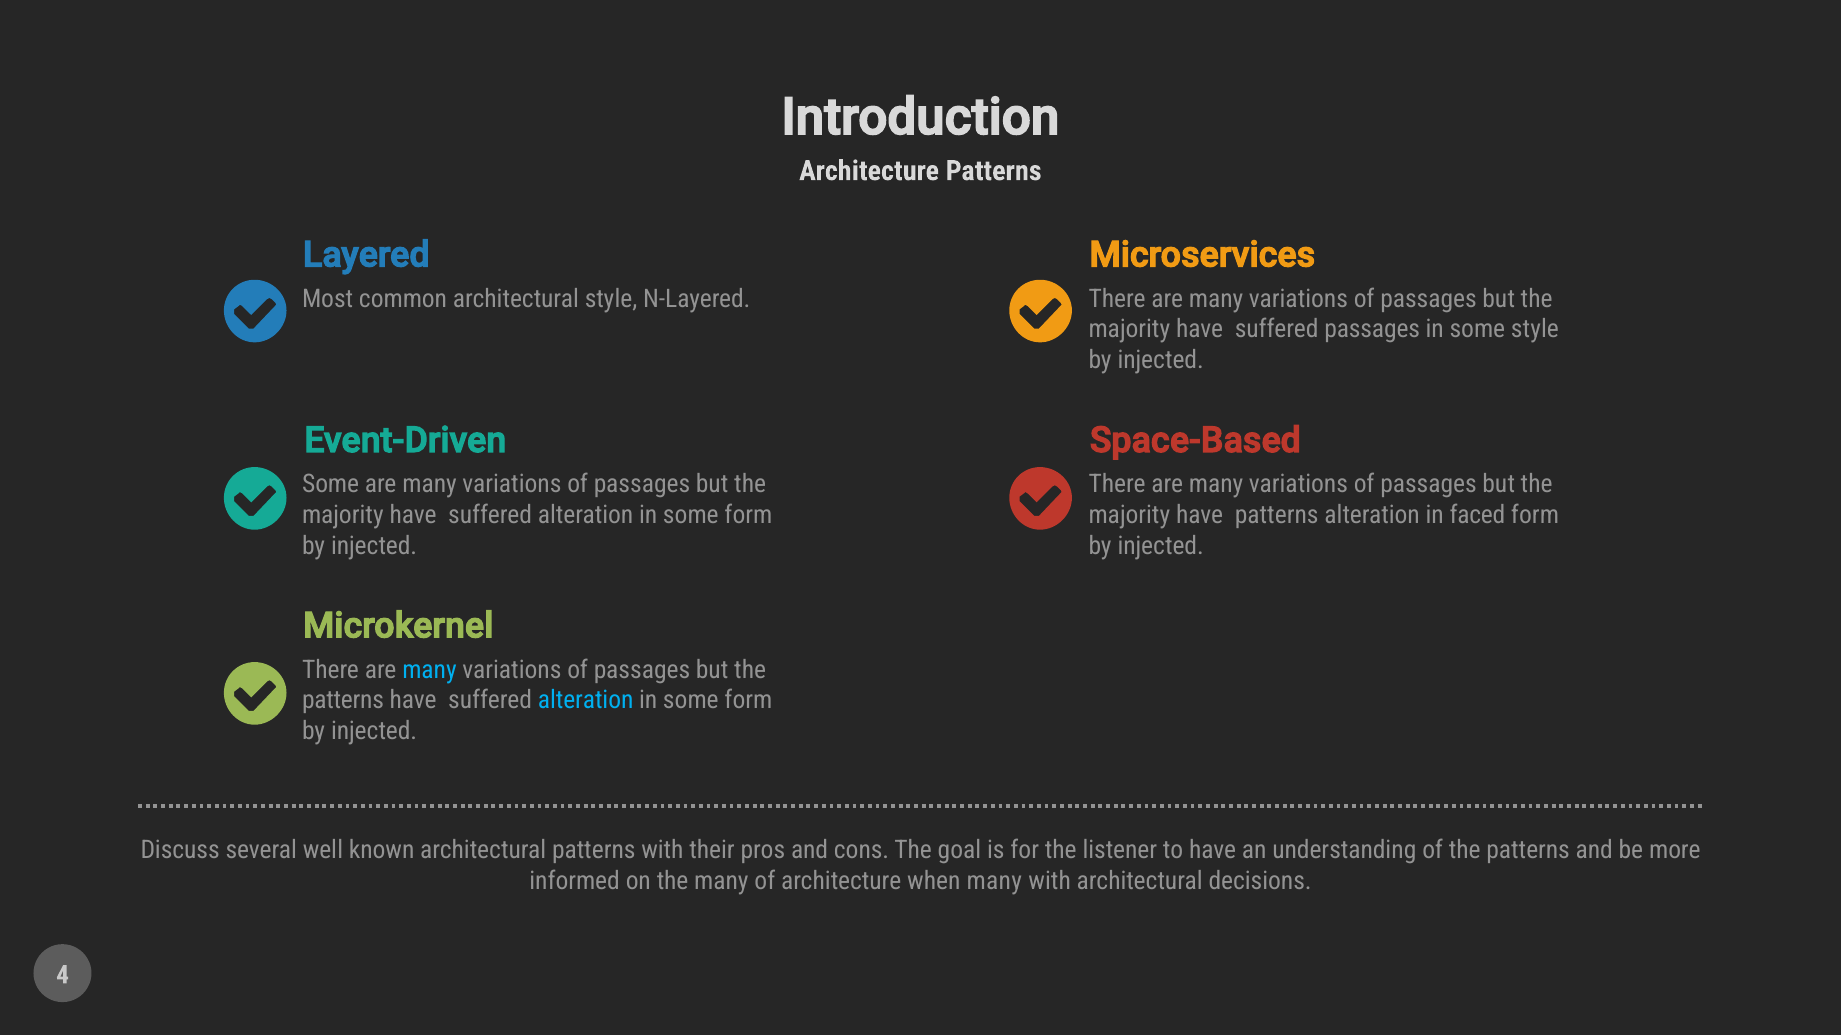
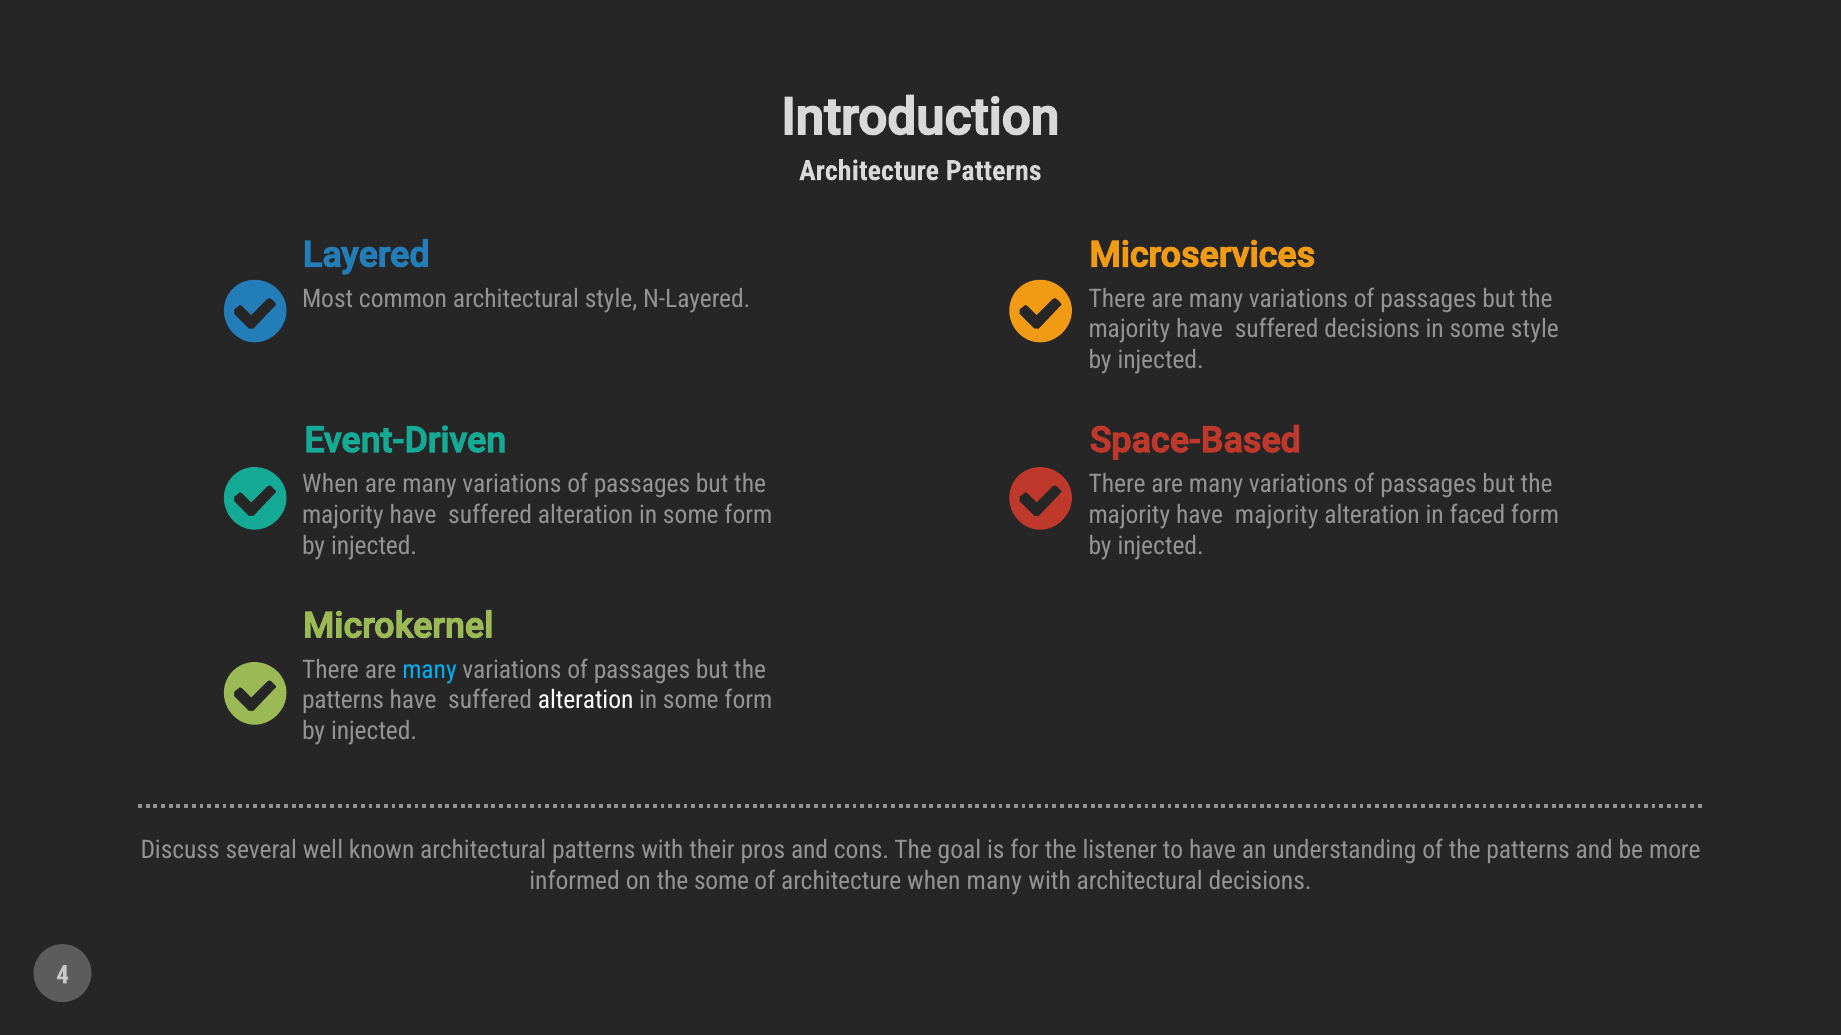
suffered passages: passages -> decisions
Some at (331, 484): Some -> When
have patterns: patterns -> majority
alteration at (586, 701) colour: light blue -> white
the many: many -> some
